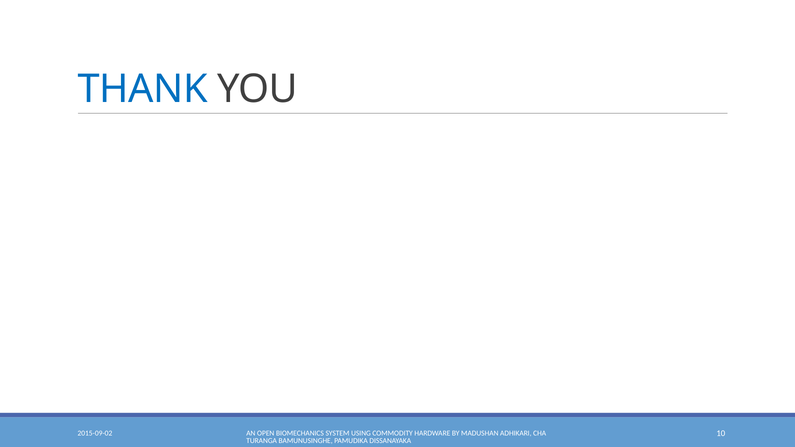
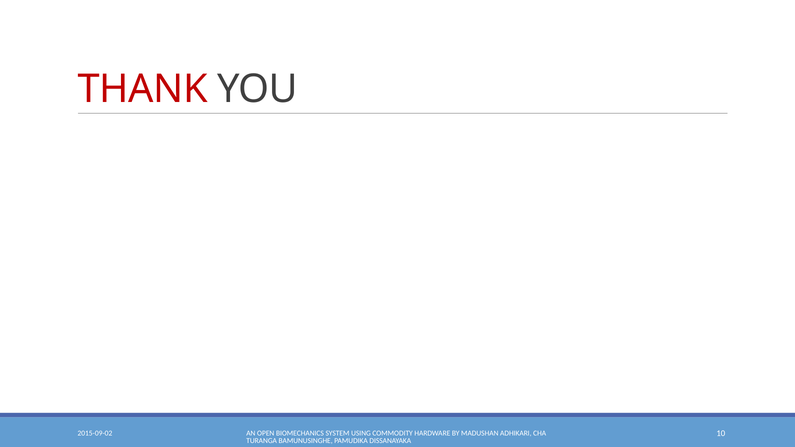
THANK colour: blue -> red
